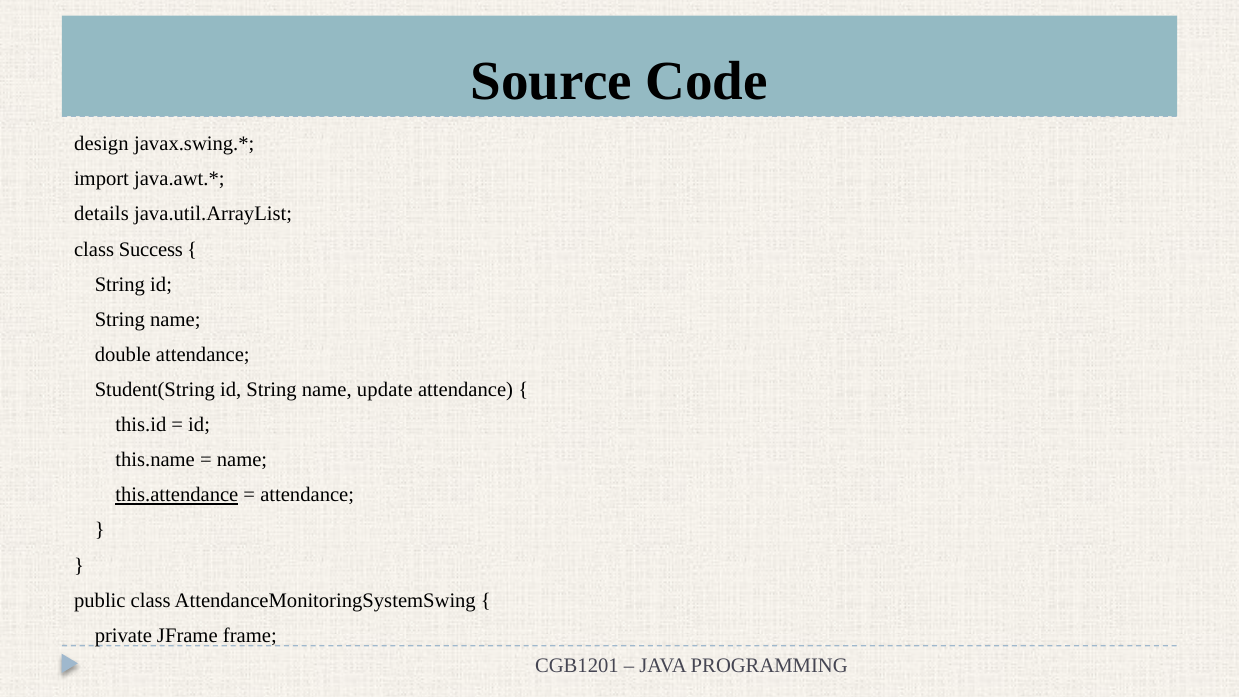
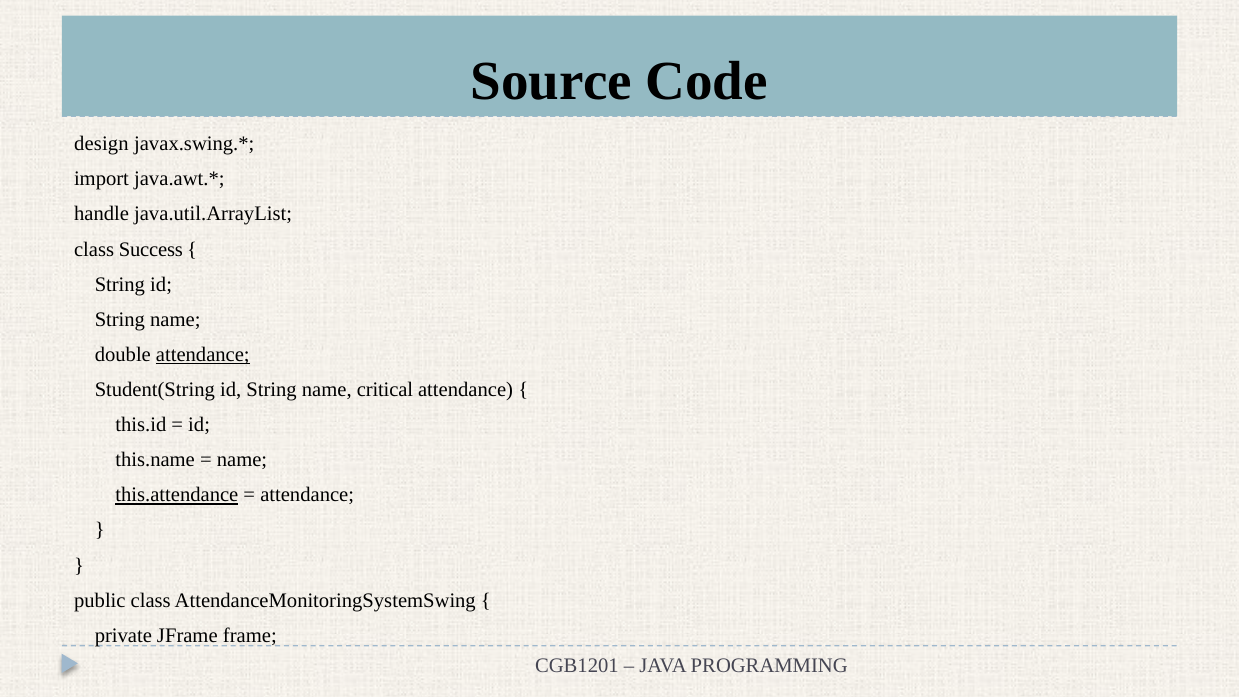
details: details -> handle
attendance at (203, 355) underline: none -> present
update: update -> critical
